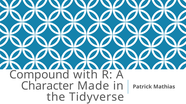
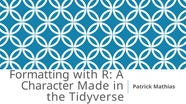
Compound: Compound -> Formatting
